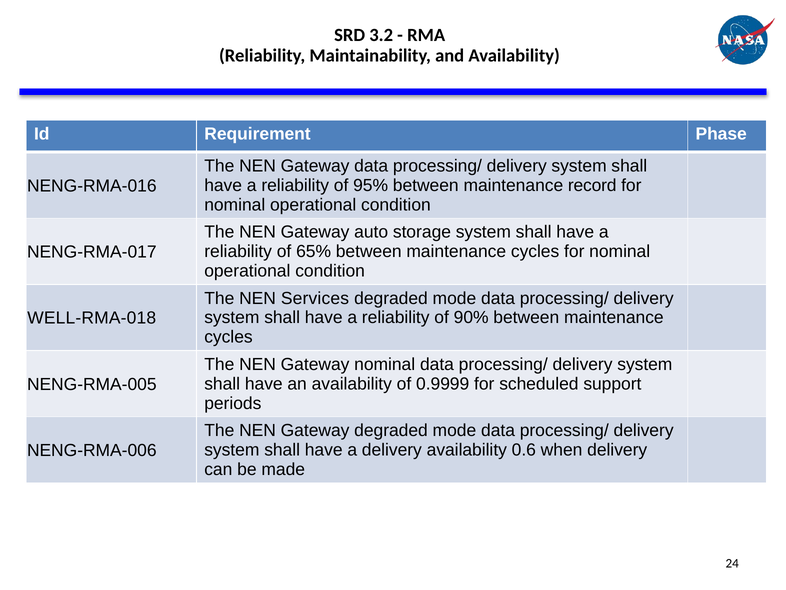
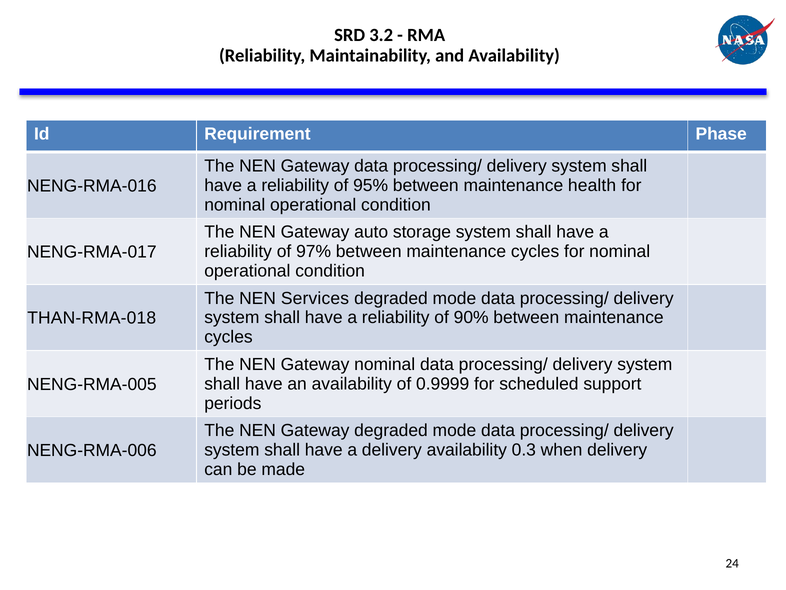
record: record -> health
65%: 65% -> 97%
WELL-RMA-018: WELL-RMA-018 -> THAN-RMA-018
0.6: 0.6 -> 0.3
